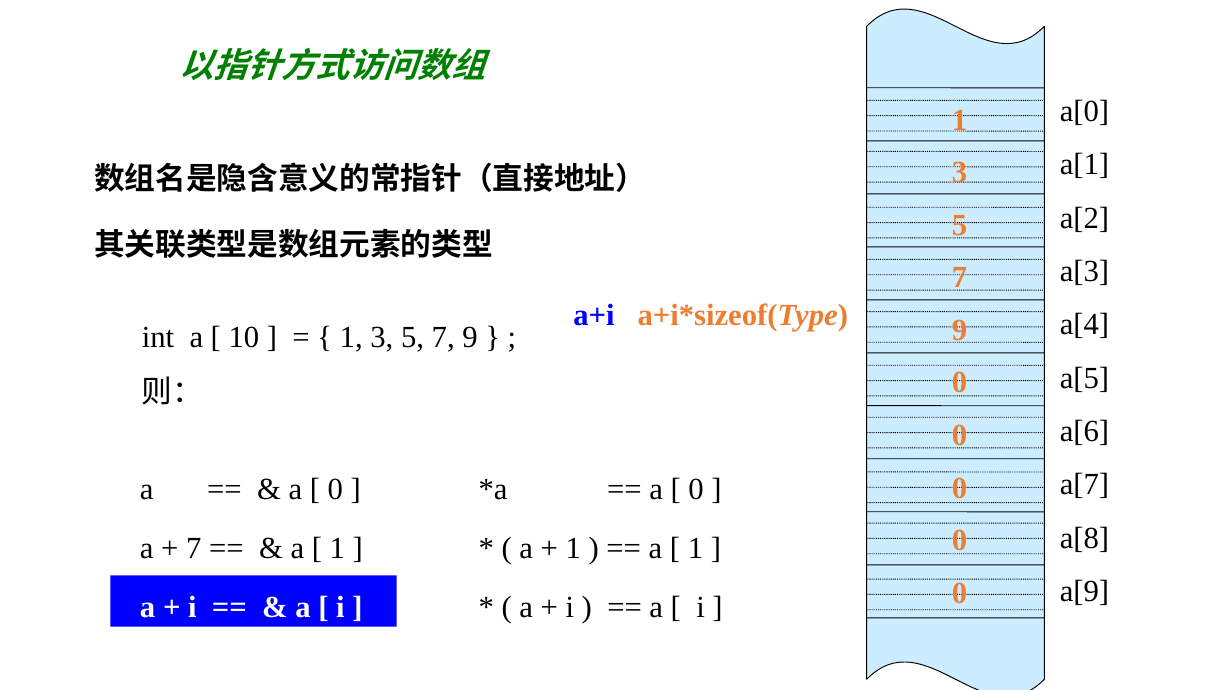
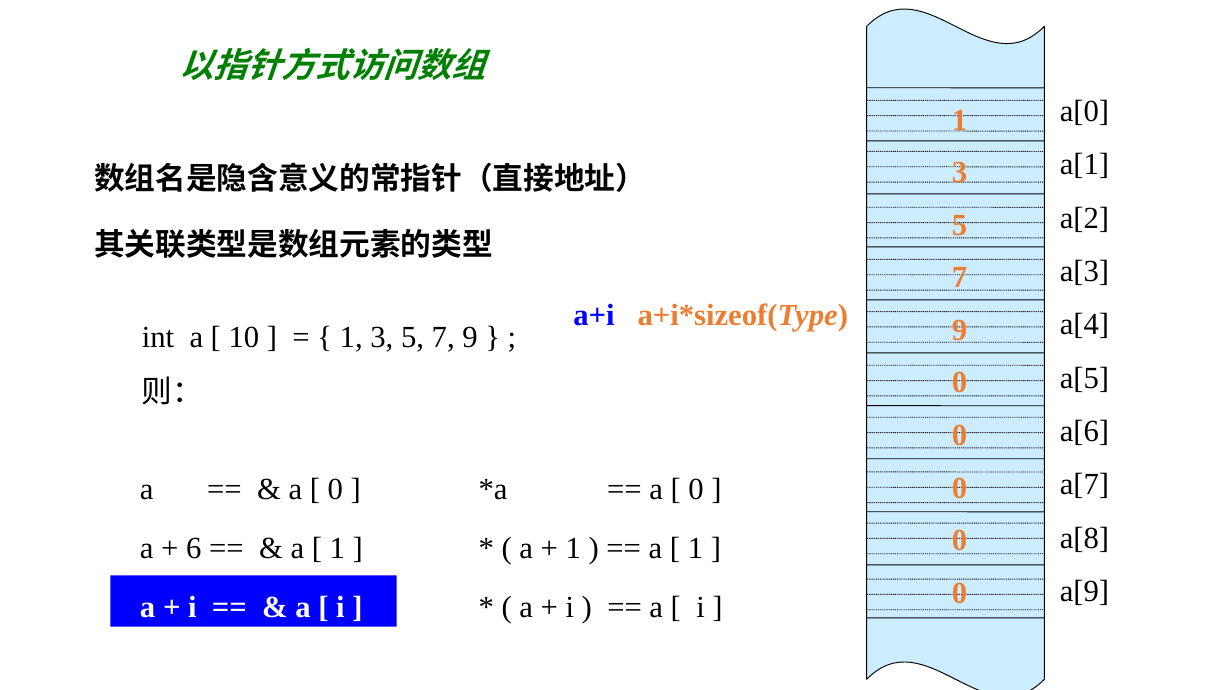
7 at (194, 549): 7 -> 6
